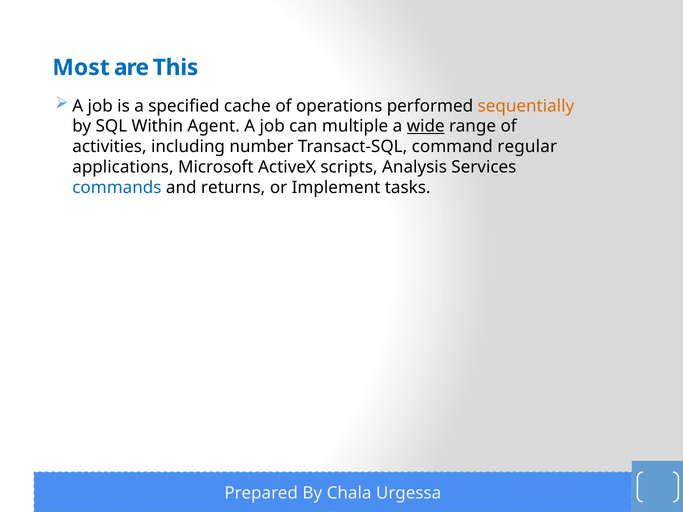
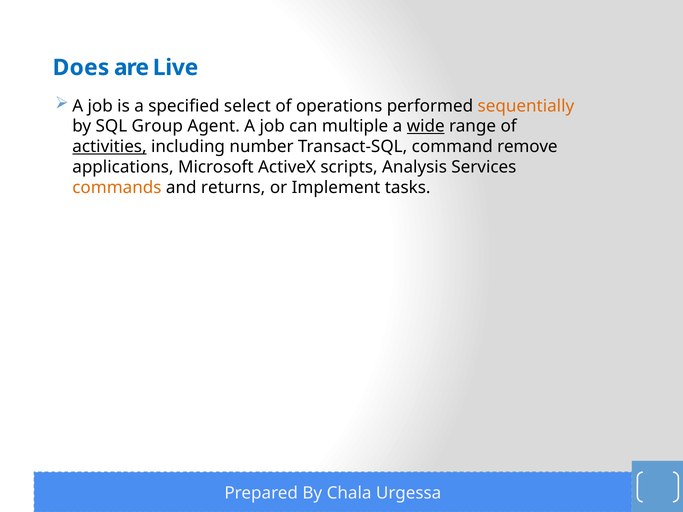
Most: Most -> Does
This: This -> Live
cache: cache -> select
Within: Within -> Group
activities underline: none -> present
regular: regular -> remove
commands colour: blue -> orange
